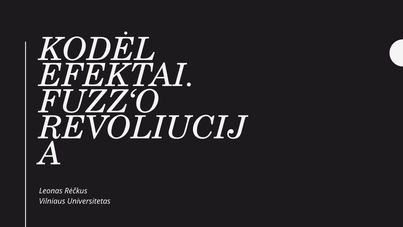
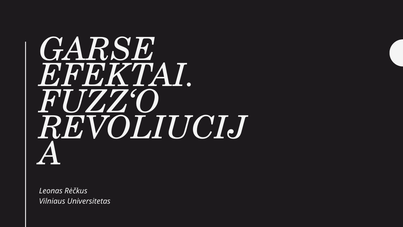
KODĖL: KODĖL -> GARSE
